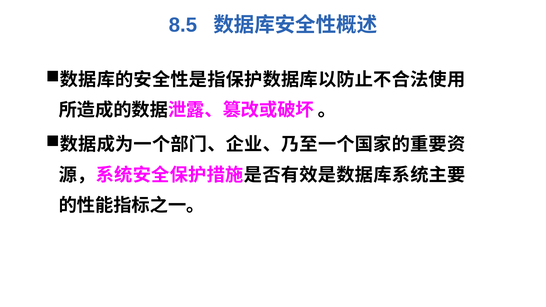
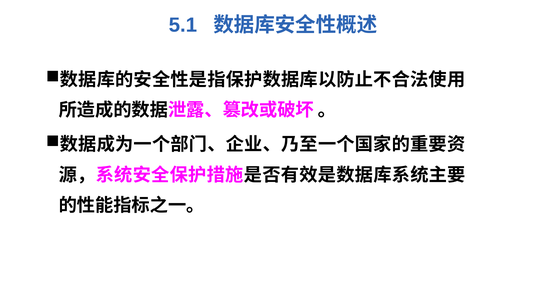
8.5: 8.5 -> 5.1
